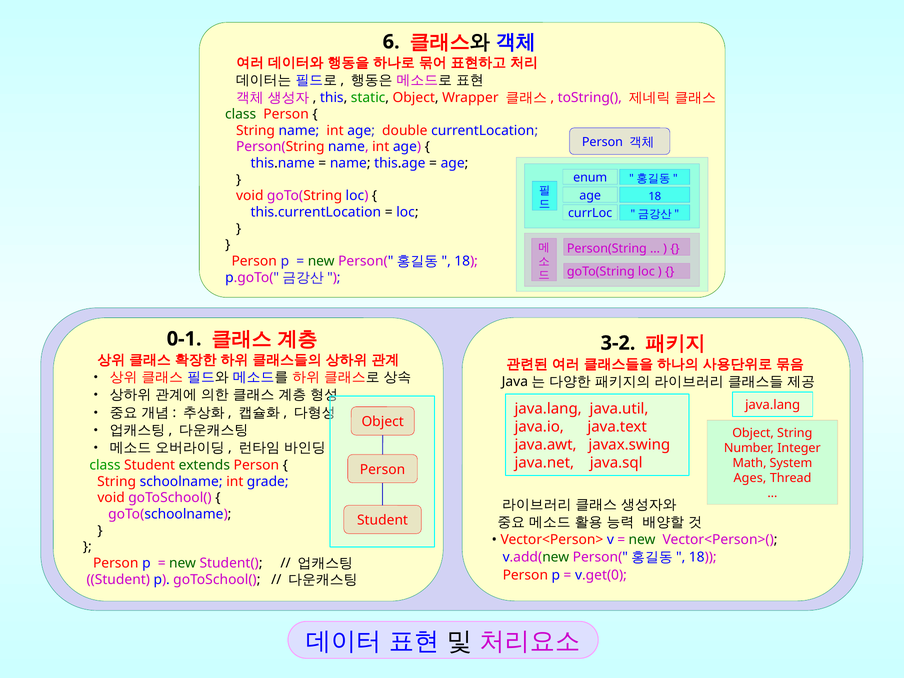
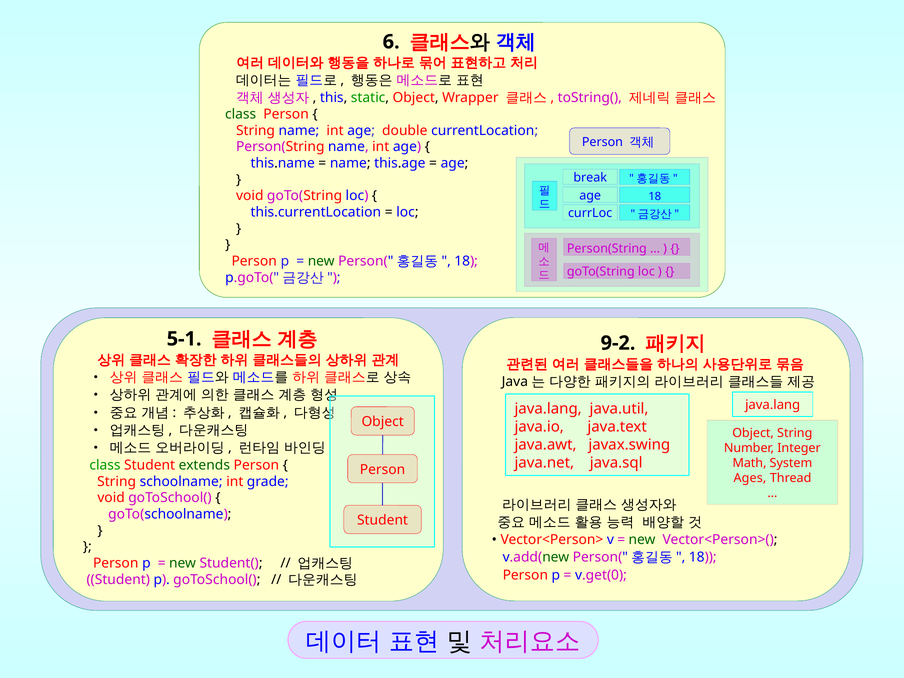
enum: enum -> break
0-1: 0-1 -> 5-1
3-2: 3-2 -> 9-2
